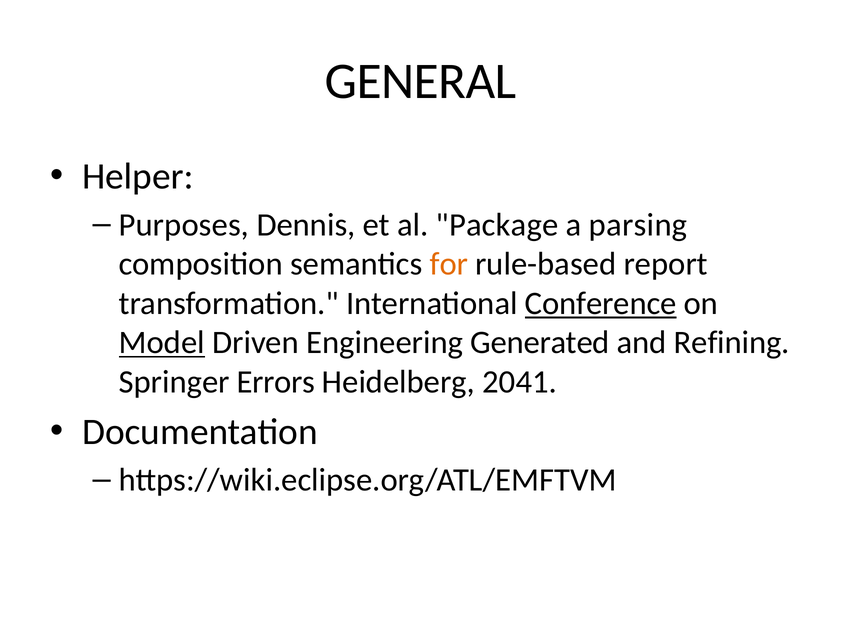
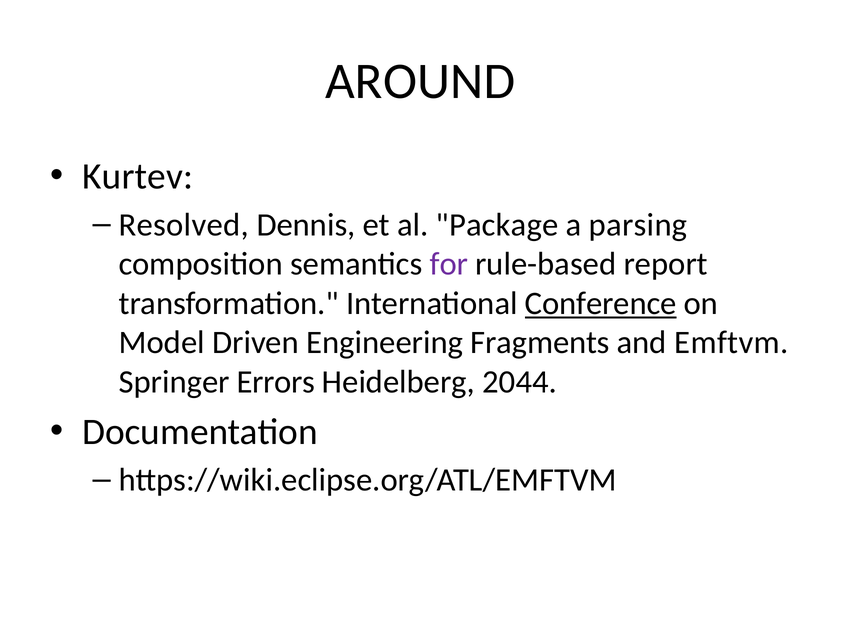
GENERAL: GENERAL -> AROUND
Helper: Helper -> Kurtev
Purposes: Purposes -> Resolved
for colour: orange -> purple
Model underline: present -> none
Generated: Generated -> Fragments
Refining: Refining -> Emftvm
2041: 2041 -> 2044
